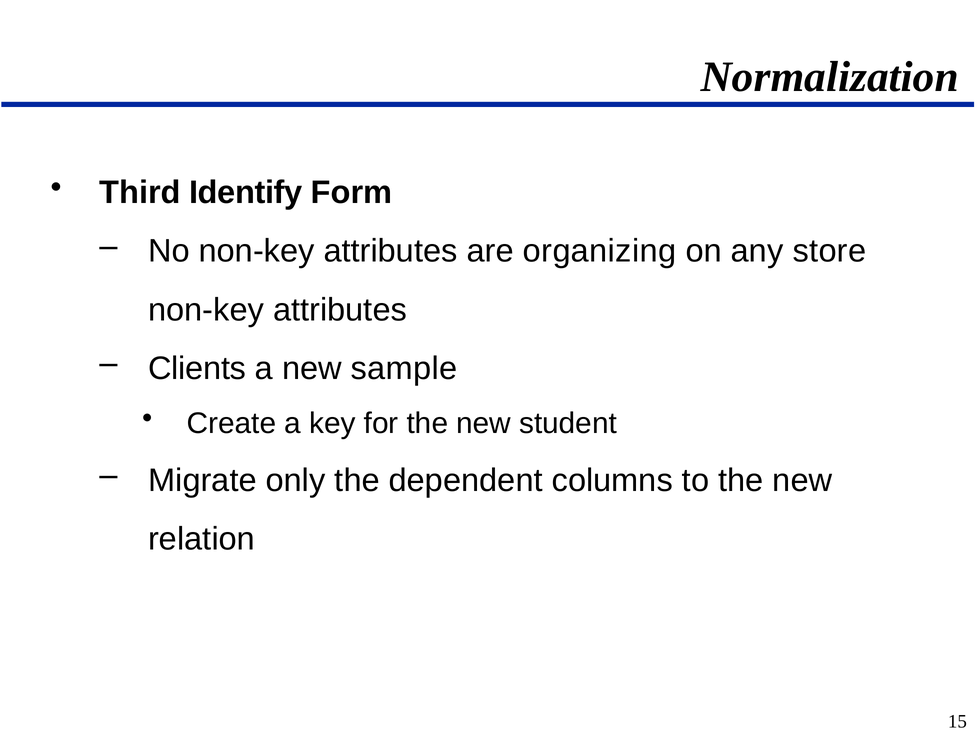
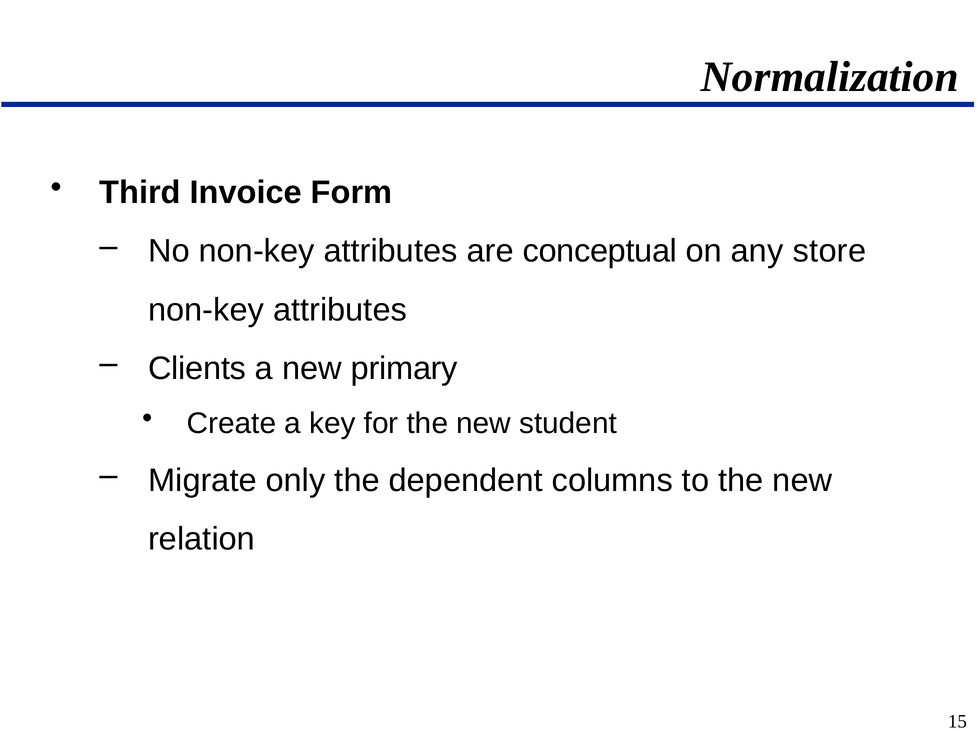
Identify: Identify -> Invoice
organizing: organizing -> conceptual
sample: sample -> primary
